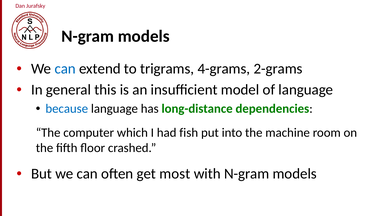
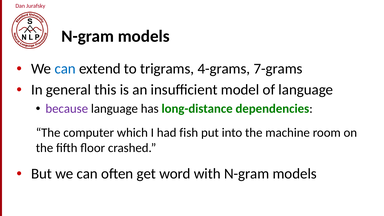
2-grams: 2-grams -> 7-grams
because colour: blue -> purple
most: most -> word
